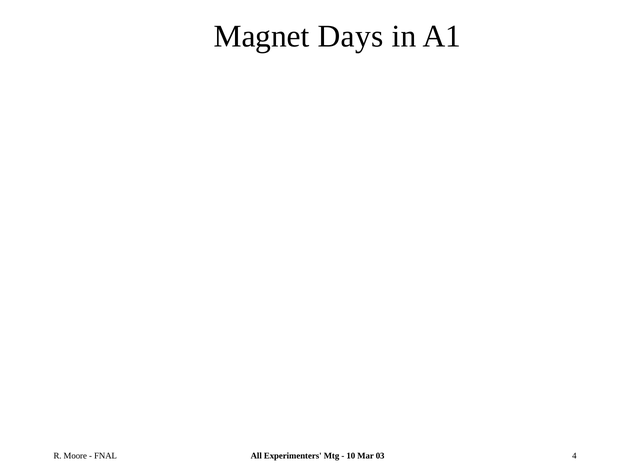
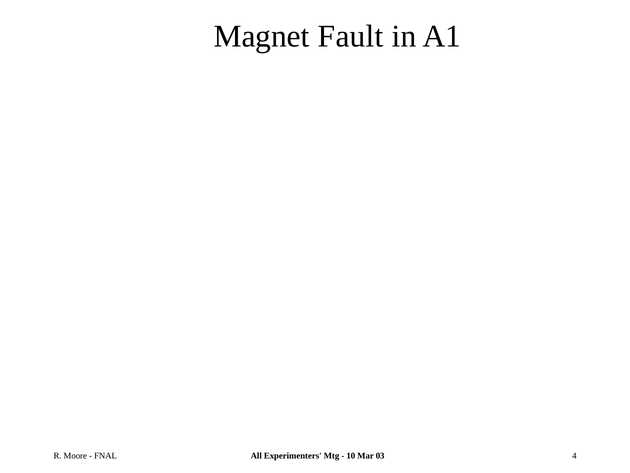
Days: Days -> Fault
